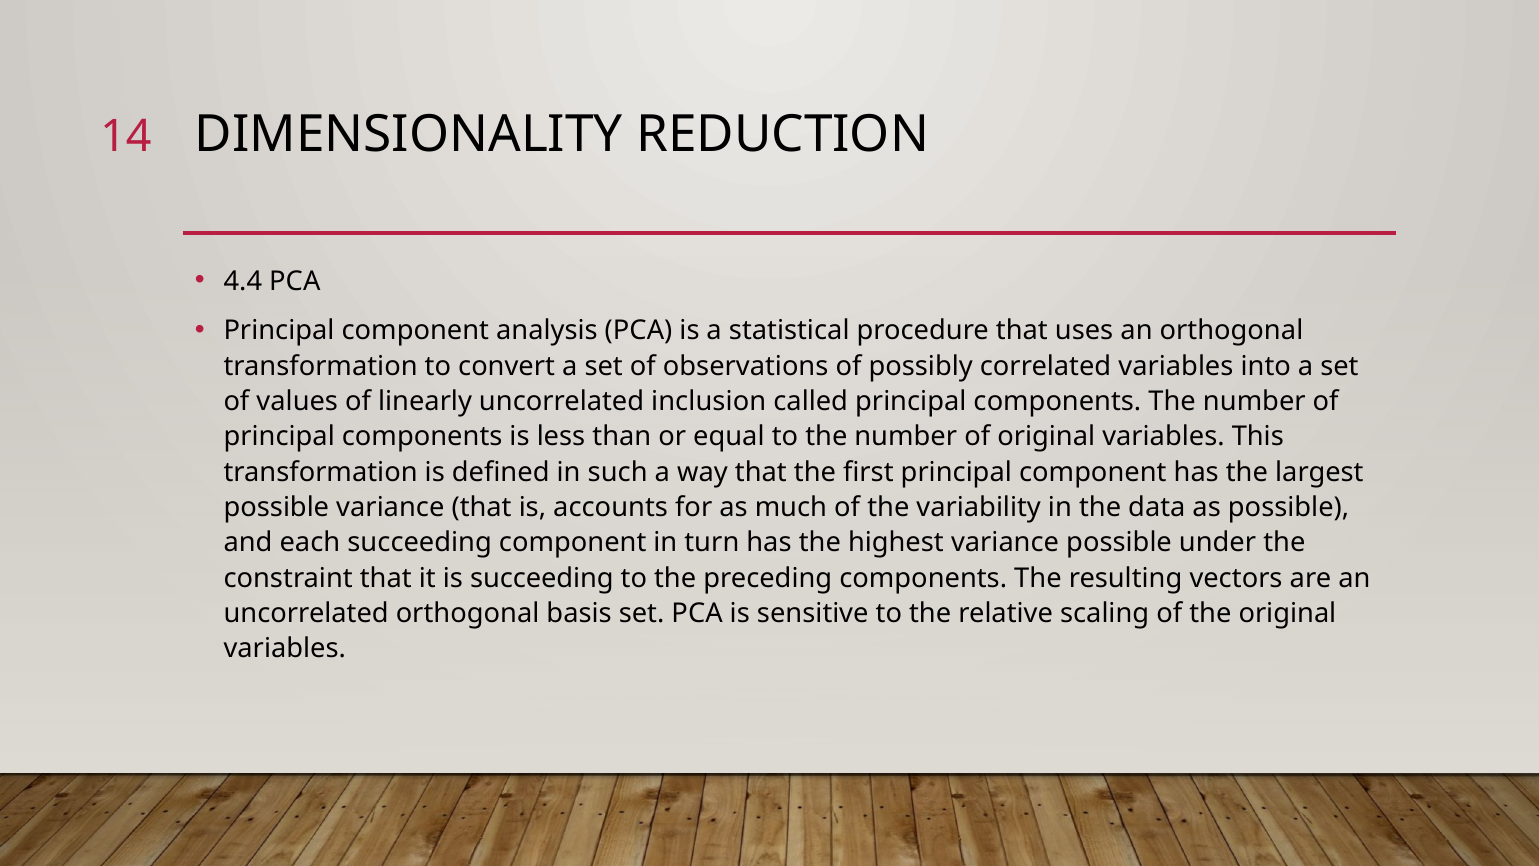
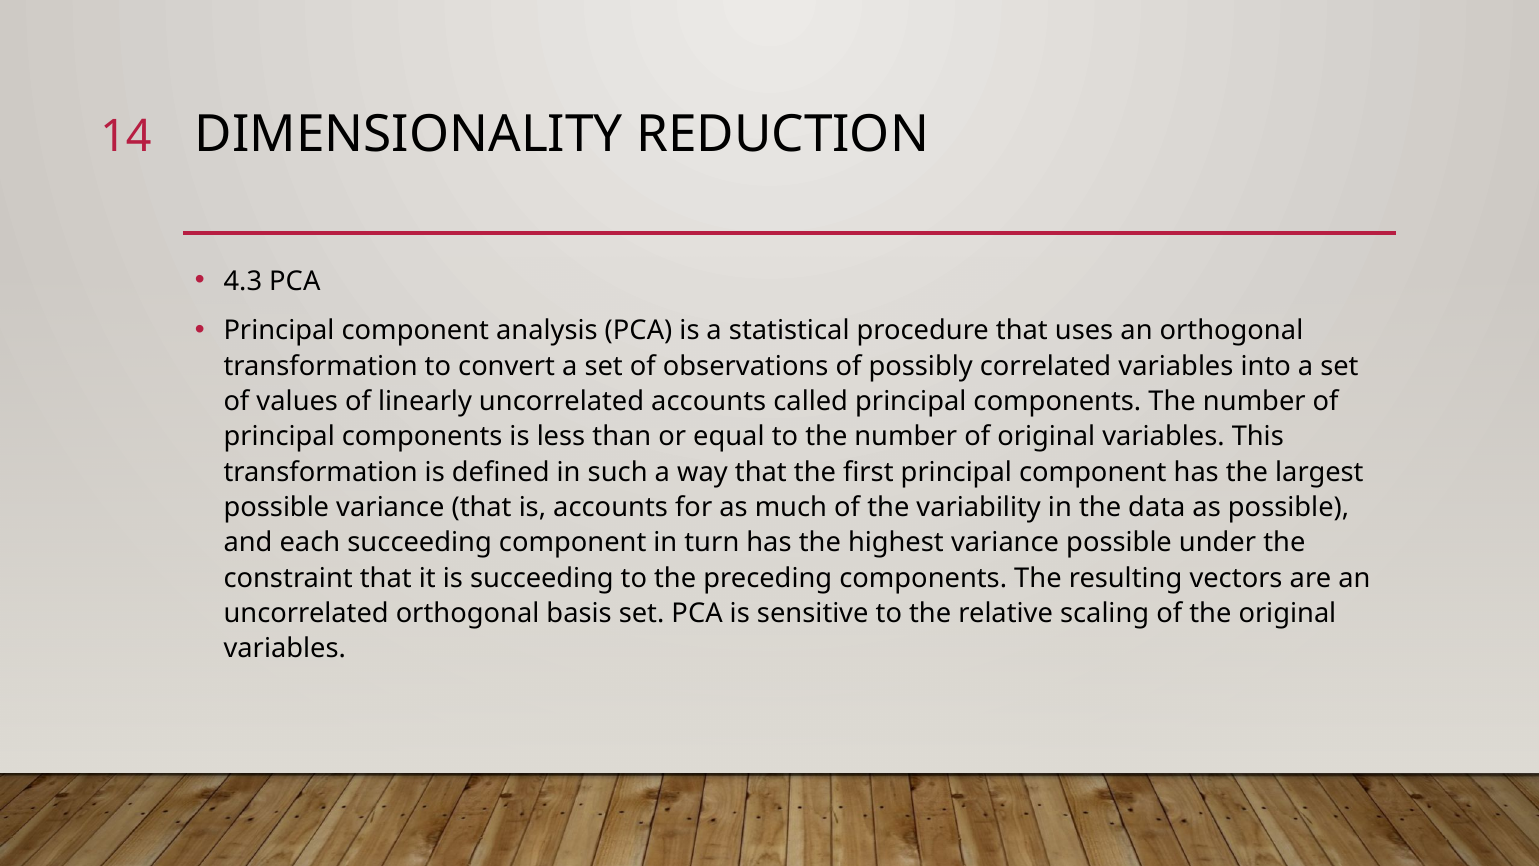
4.4: 4.4 -> 4.3
uncorrelated inclusion: inclusion -> accounts
